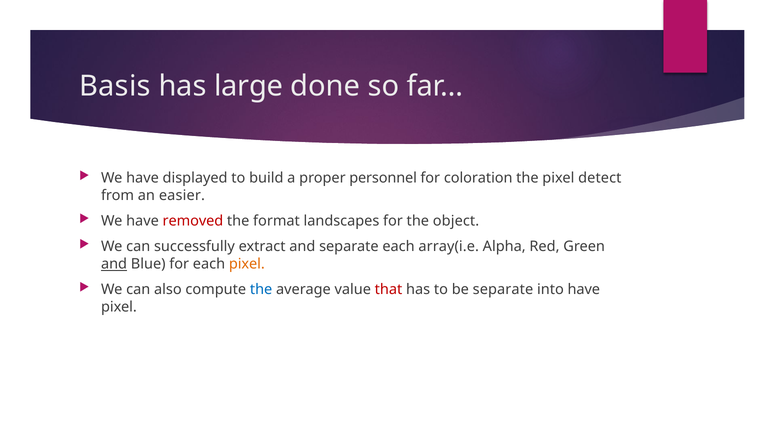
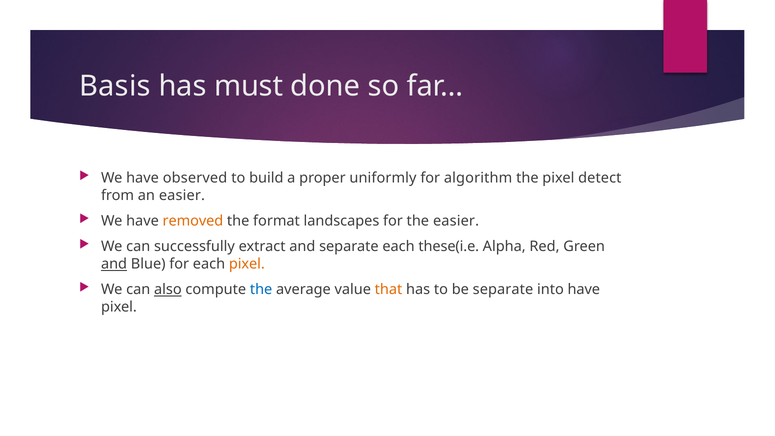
large: large -> must
displayed: displayed -> observed
personnel: personnel -> uniformly
coloration: coloration -> algorithm
removed colour: red -> orange
the object: object -> easier
array(i.e: array(i.e -> these(i.e
also underline: none -> present
that colour: red -> orange
